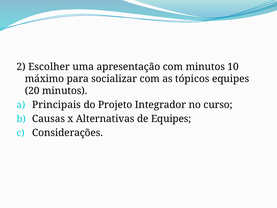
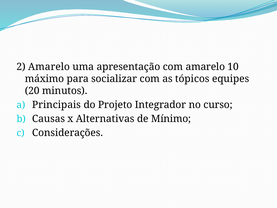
2 Escolher: Escolher -> Amarelo
com minutos: minutos -> amarelo
de Equipes: Equipes -> Mínimo
